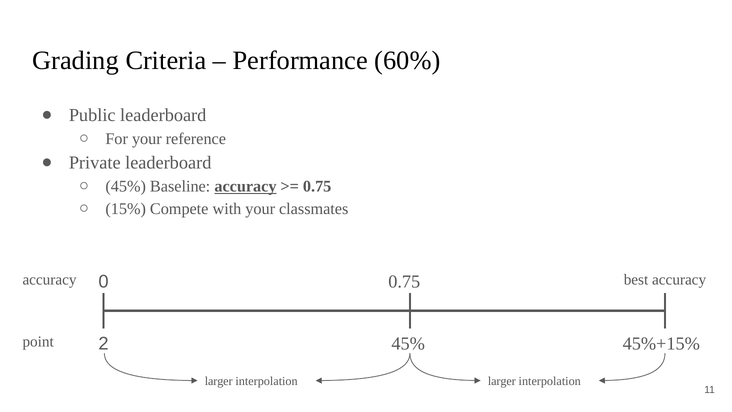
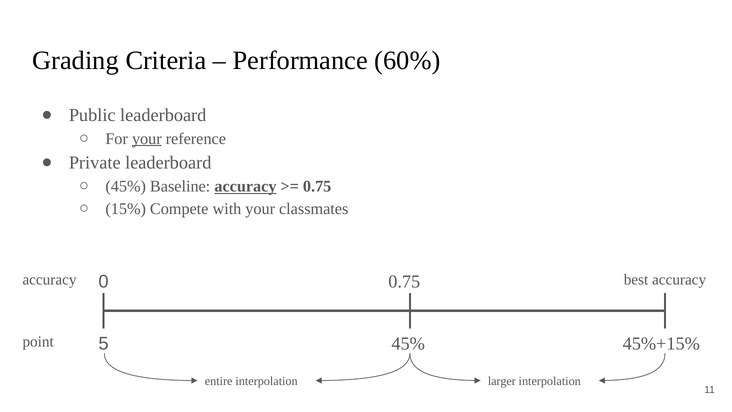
your at (147, 139) underline: none -> present
2: 2 -> 5
larger at (219, 381): larger -> entire
